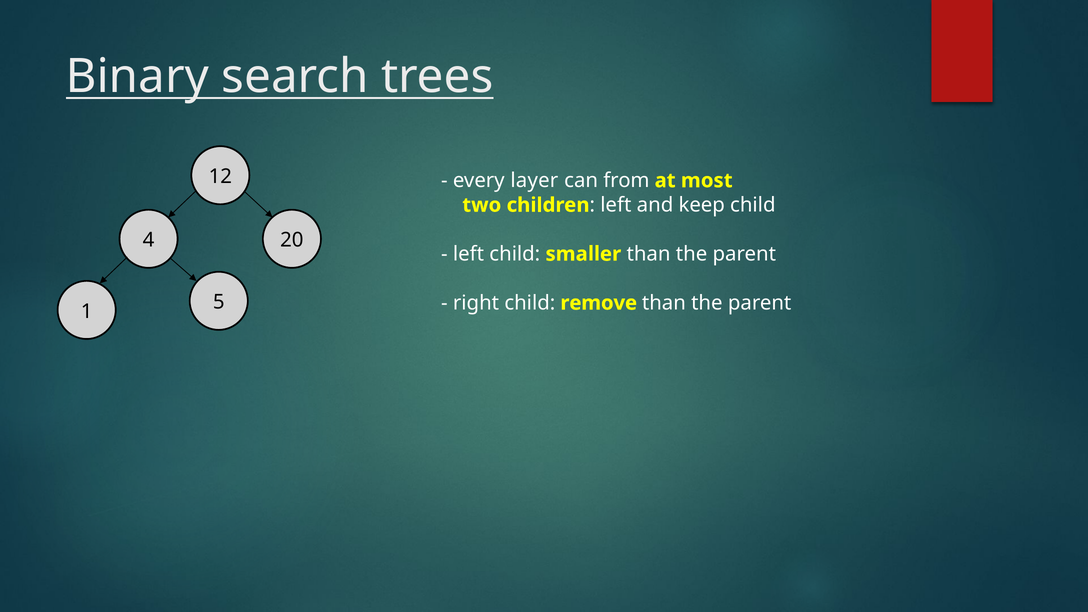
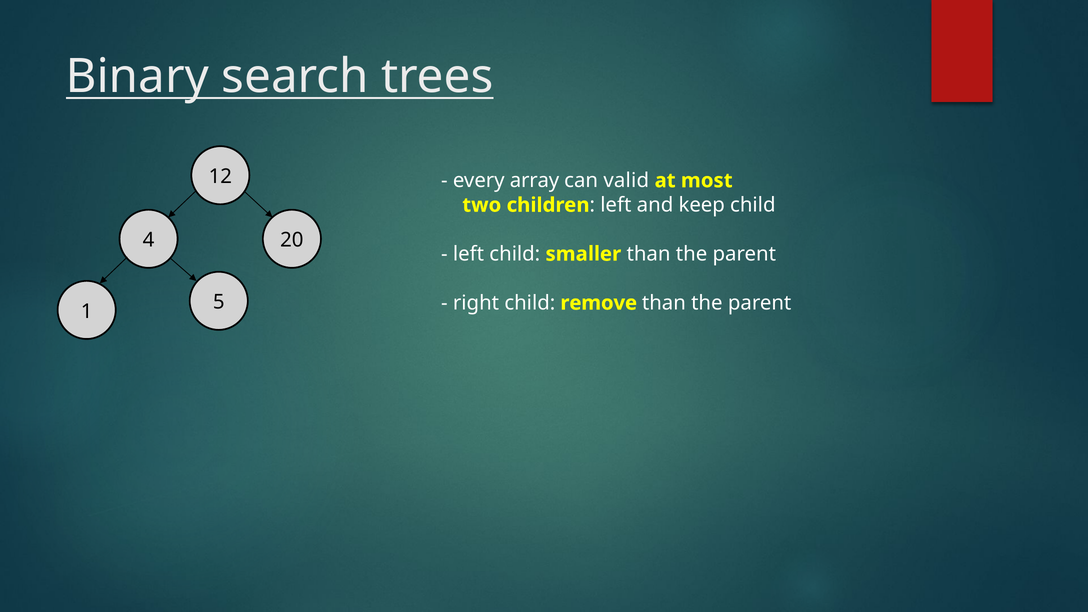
layer: layer -> array
from: from -> valid
